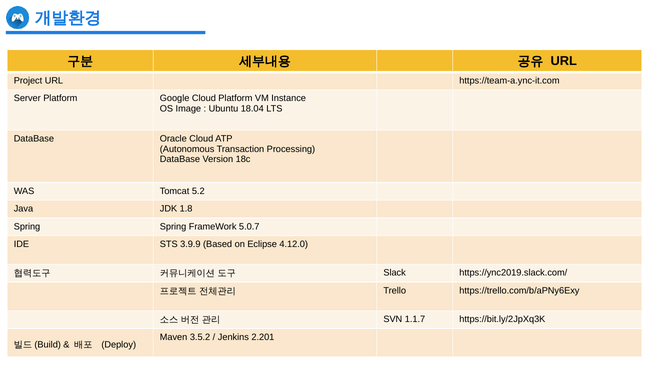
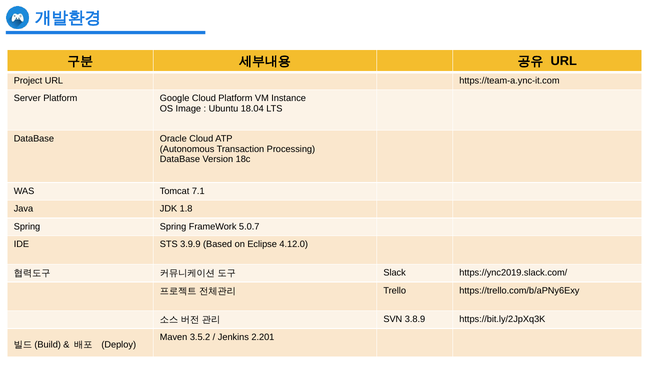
5.2: 5.2 -> 7.1
1.1.7: 1.1.7 -> 3.8.9
